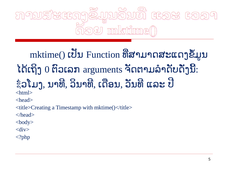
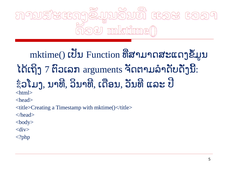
0: 0 -> 7
